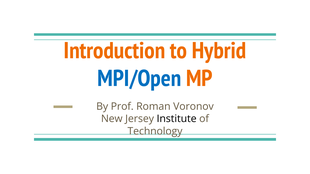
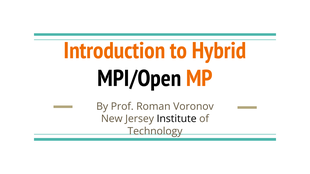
MPI/Open colour: blue -> black
